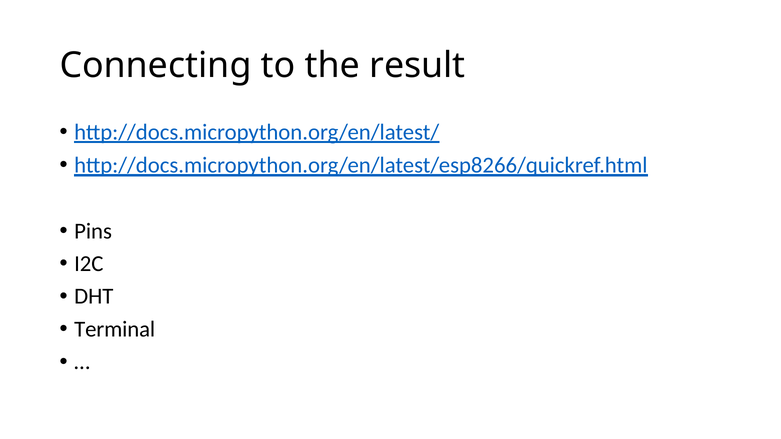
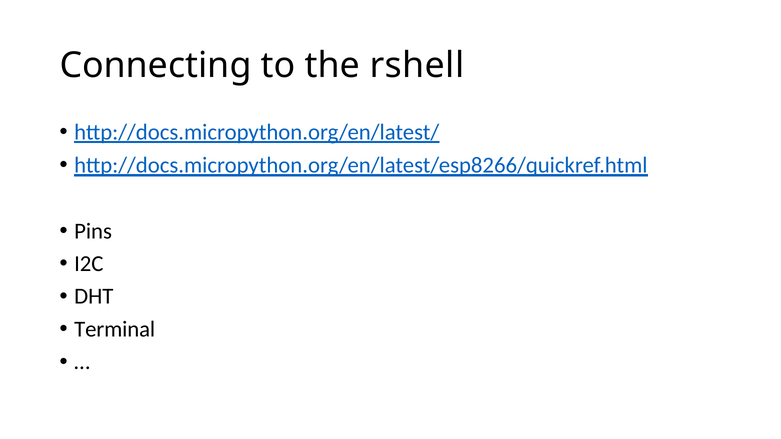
result: result -> rshell
